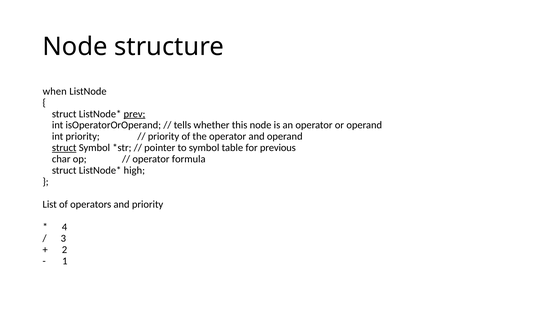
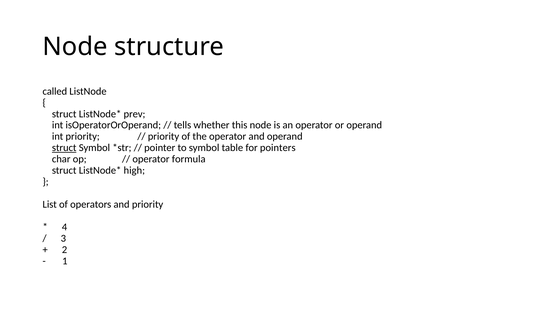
when: when -> called
prev underline: present -> none
previous: previous -> pointers
